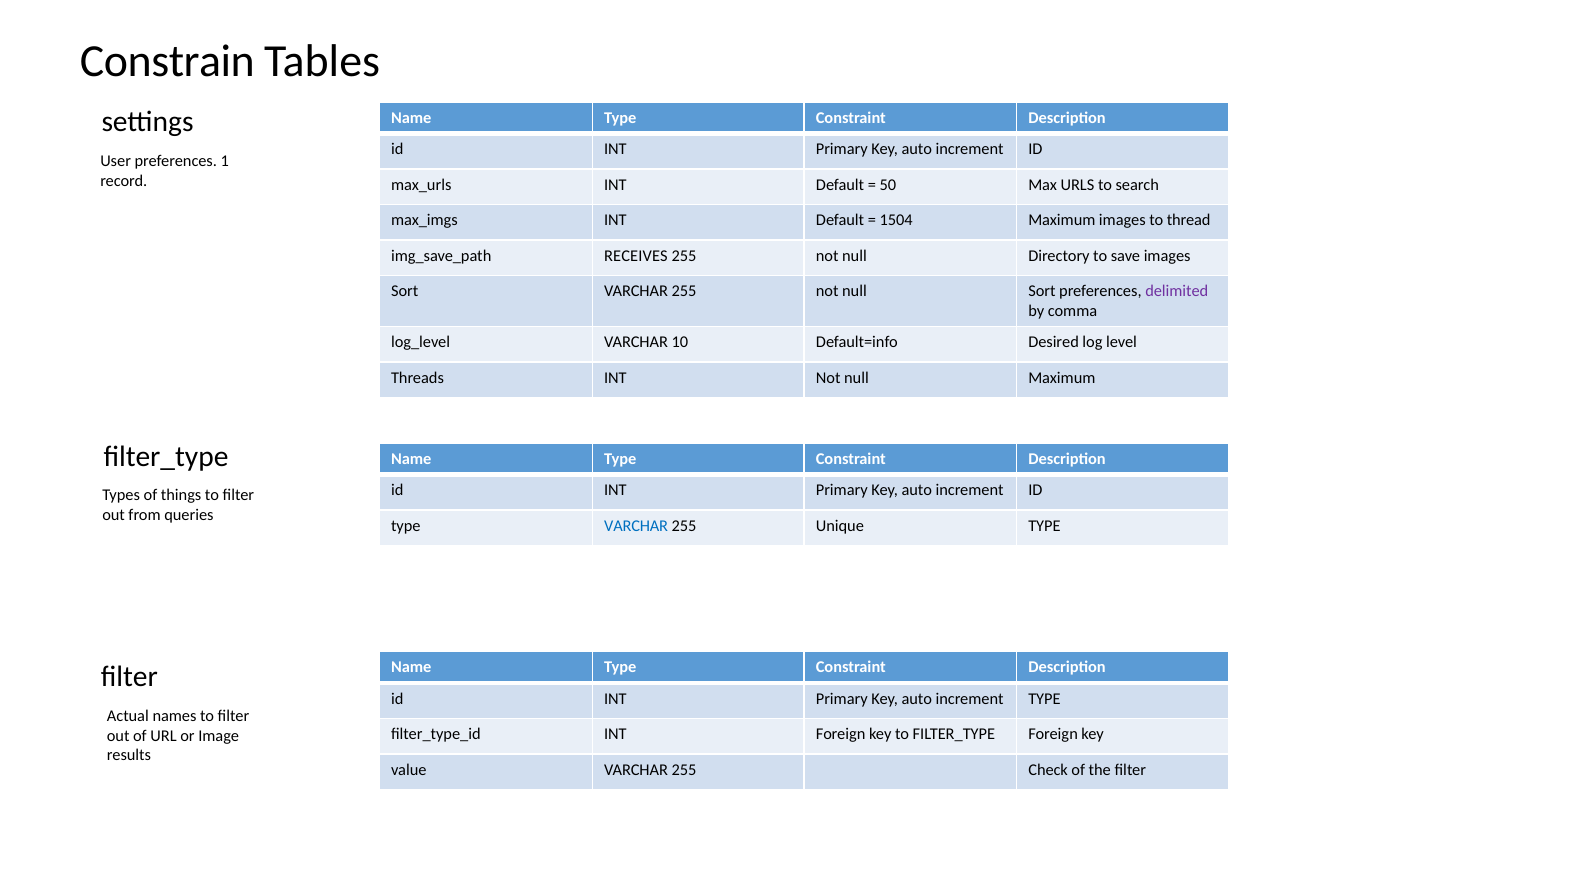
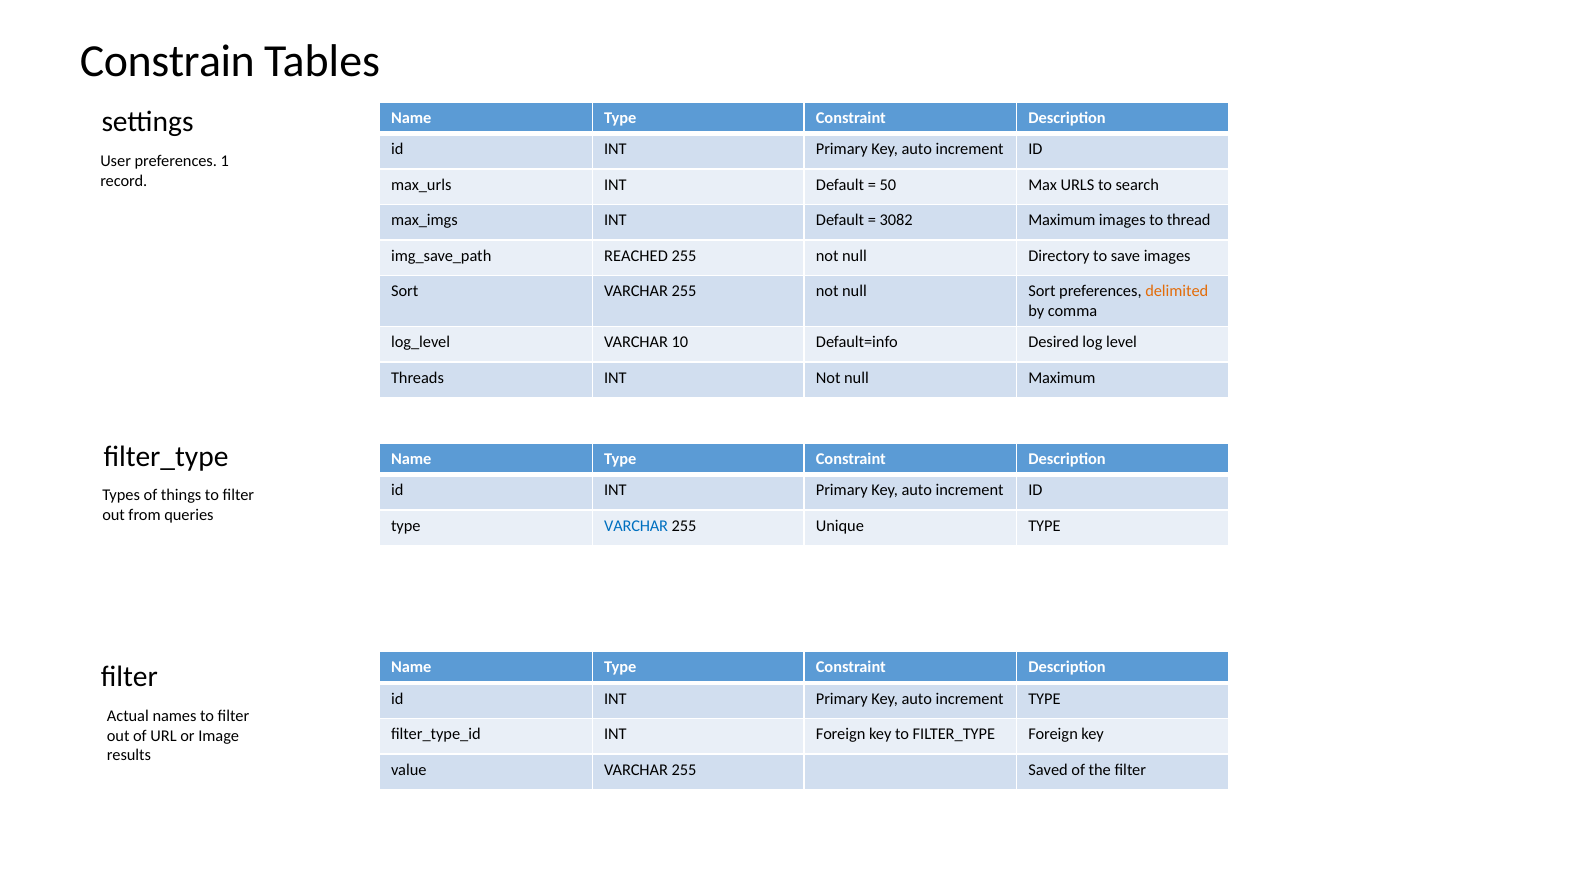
1504: 1504 -> 3082
RECEIVES: RECEIVES -> REACHED
delimited colour: purple -> orange
Check: Check -> Saved
